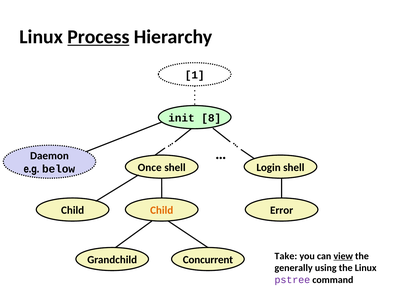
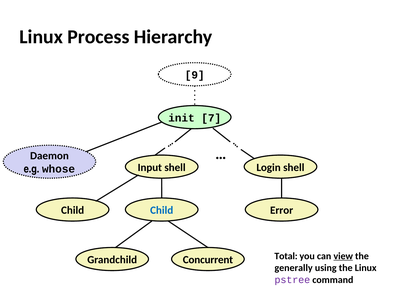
Process underline: present -> none
1: 1 -> 9
8: 8 -> 7
Once: Once -> Input
below: below -> whose
Child at (162, 210) colour: orange -> blue
Take: Take -> Total
